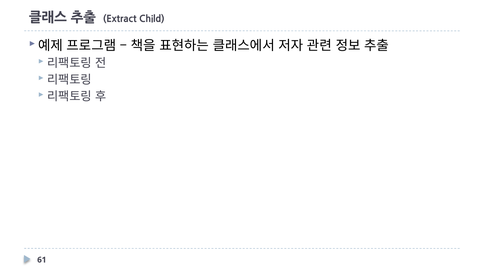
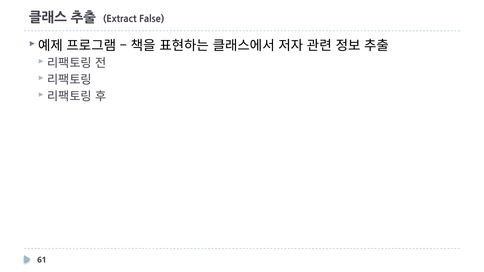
Child: Child -> False
